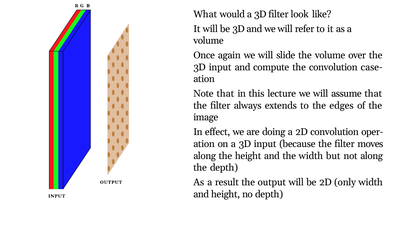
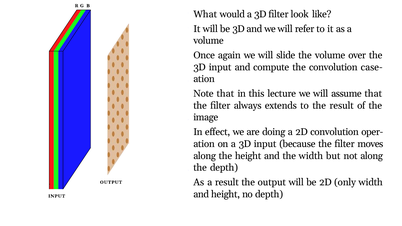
the edges: edges -> result
